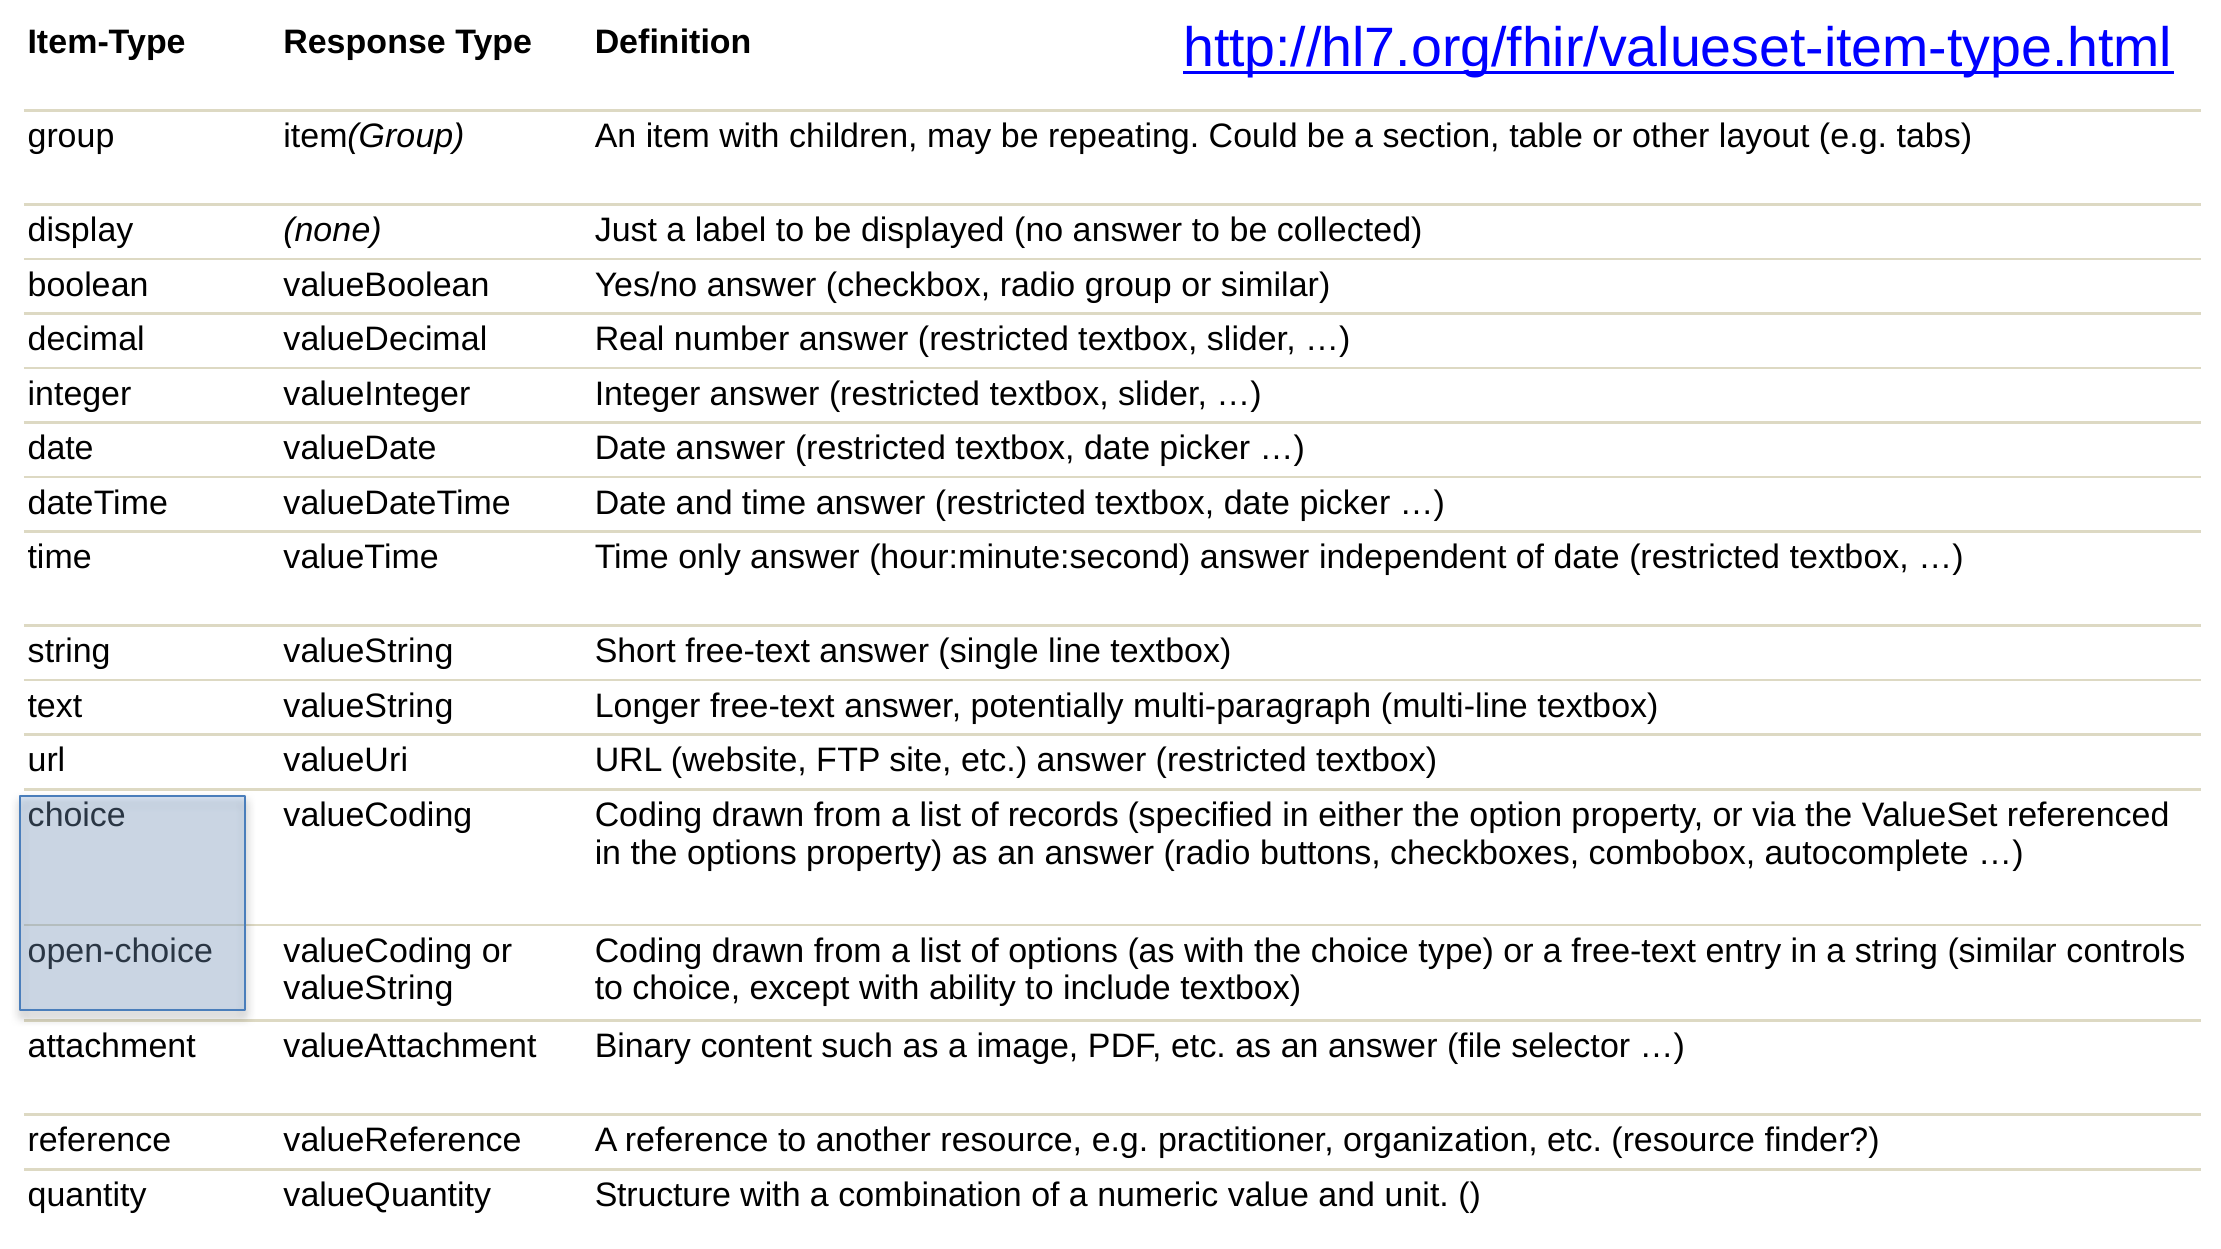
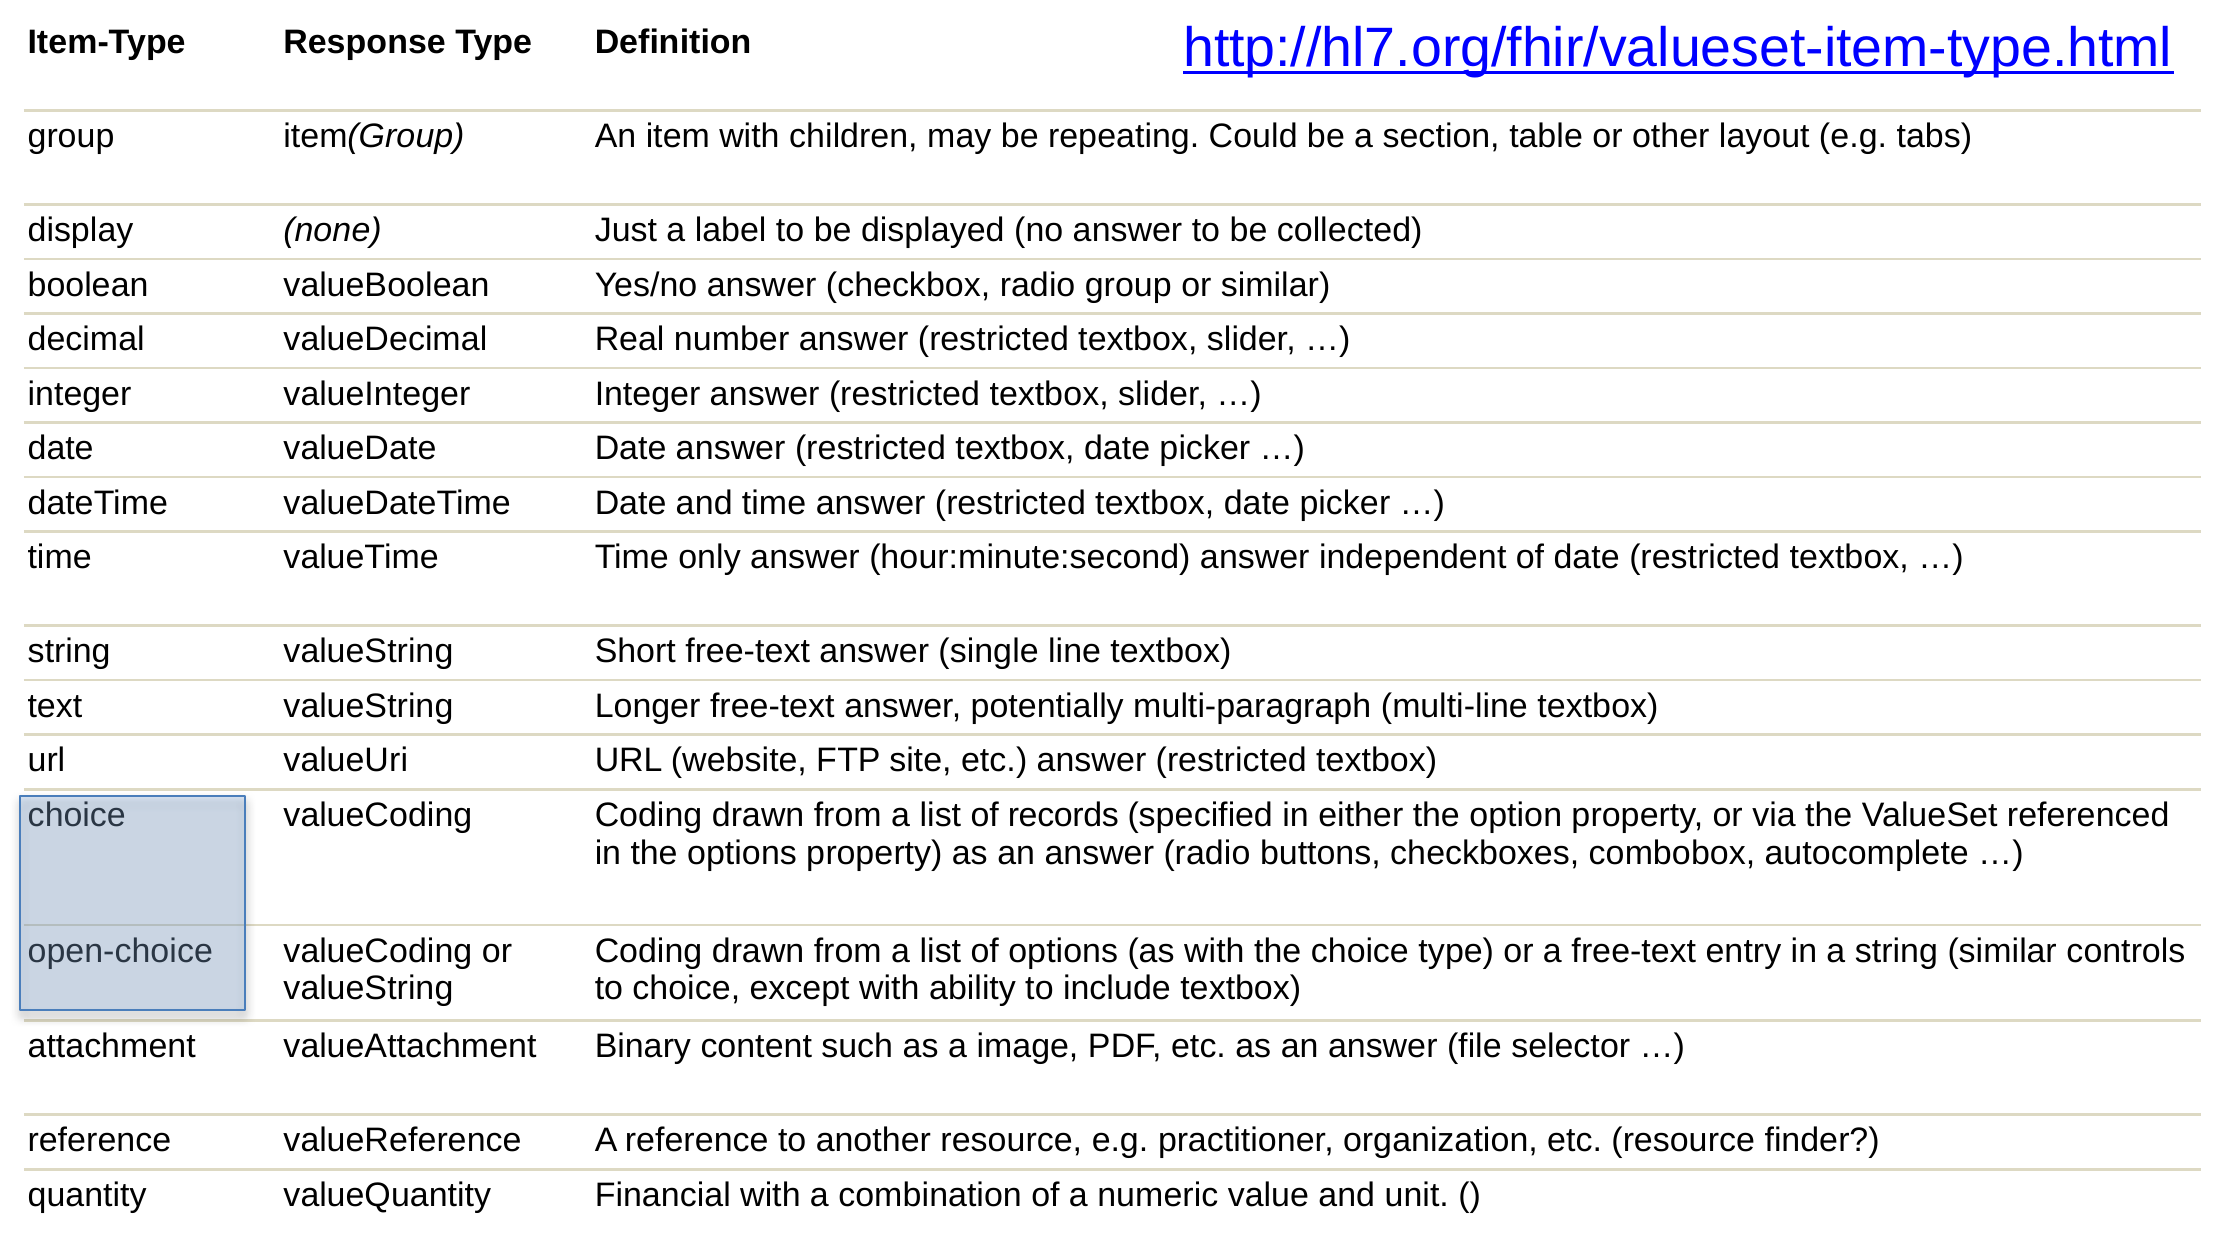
Structure: Structure -> Financial
